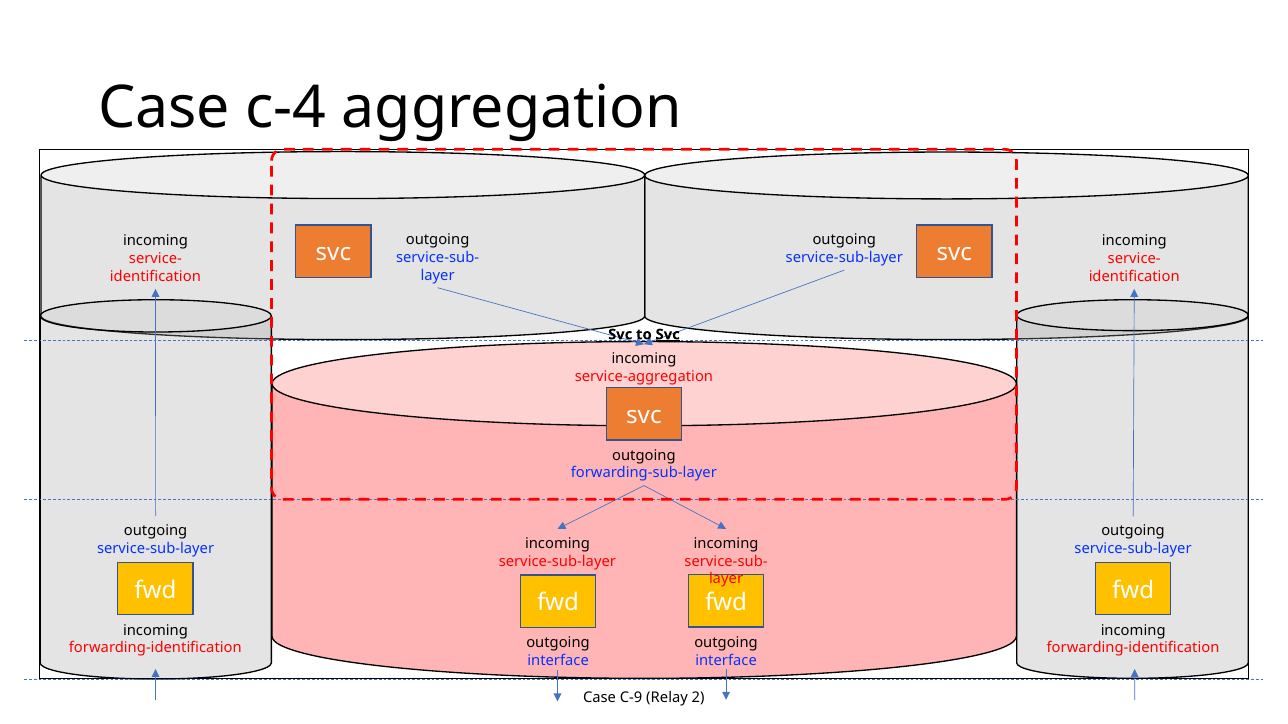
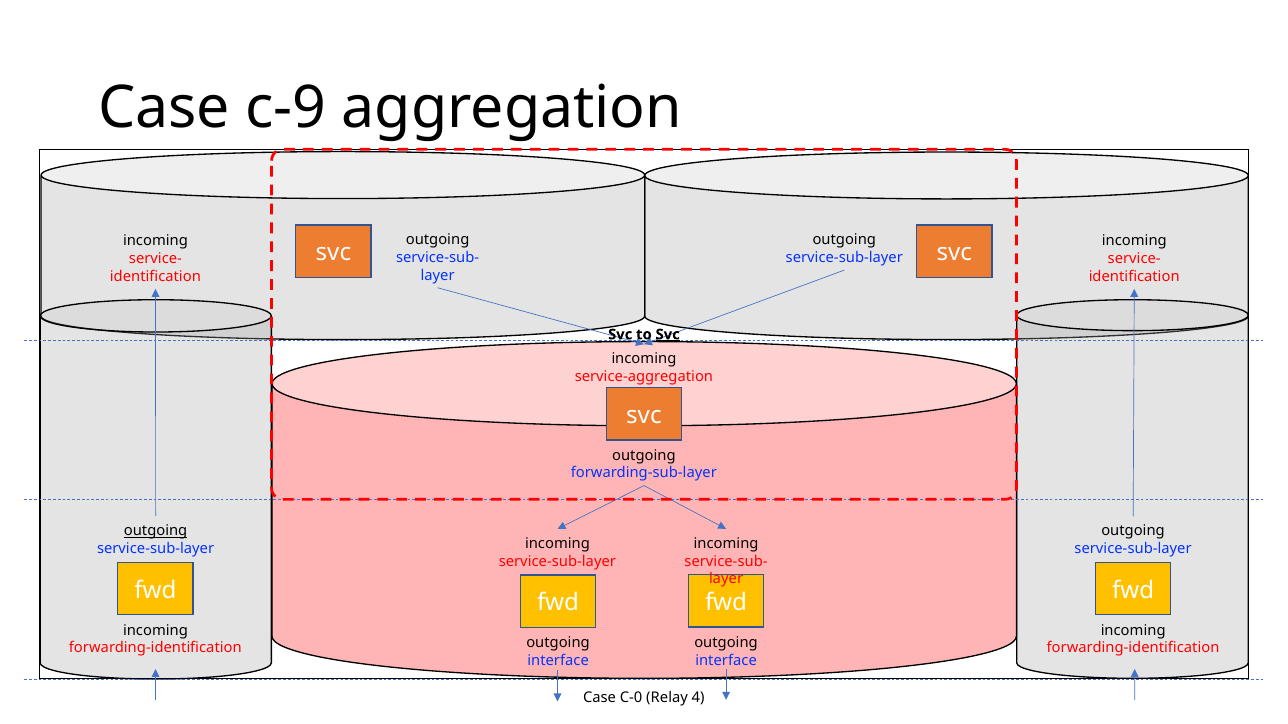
c-4: c-4 -> c-9
outgoing at (156, 531) underline: none -> present
C-9: C-9 -> C-0
2: 2 -> 4
